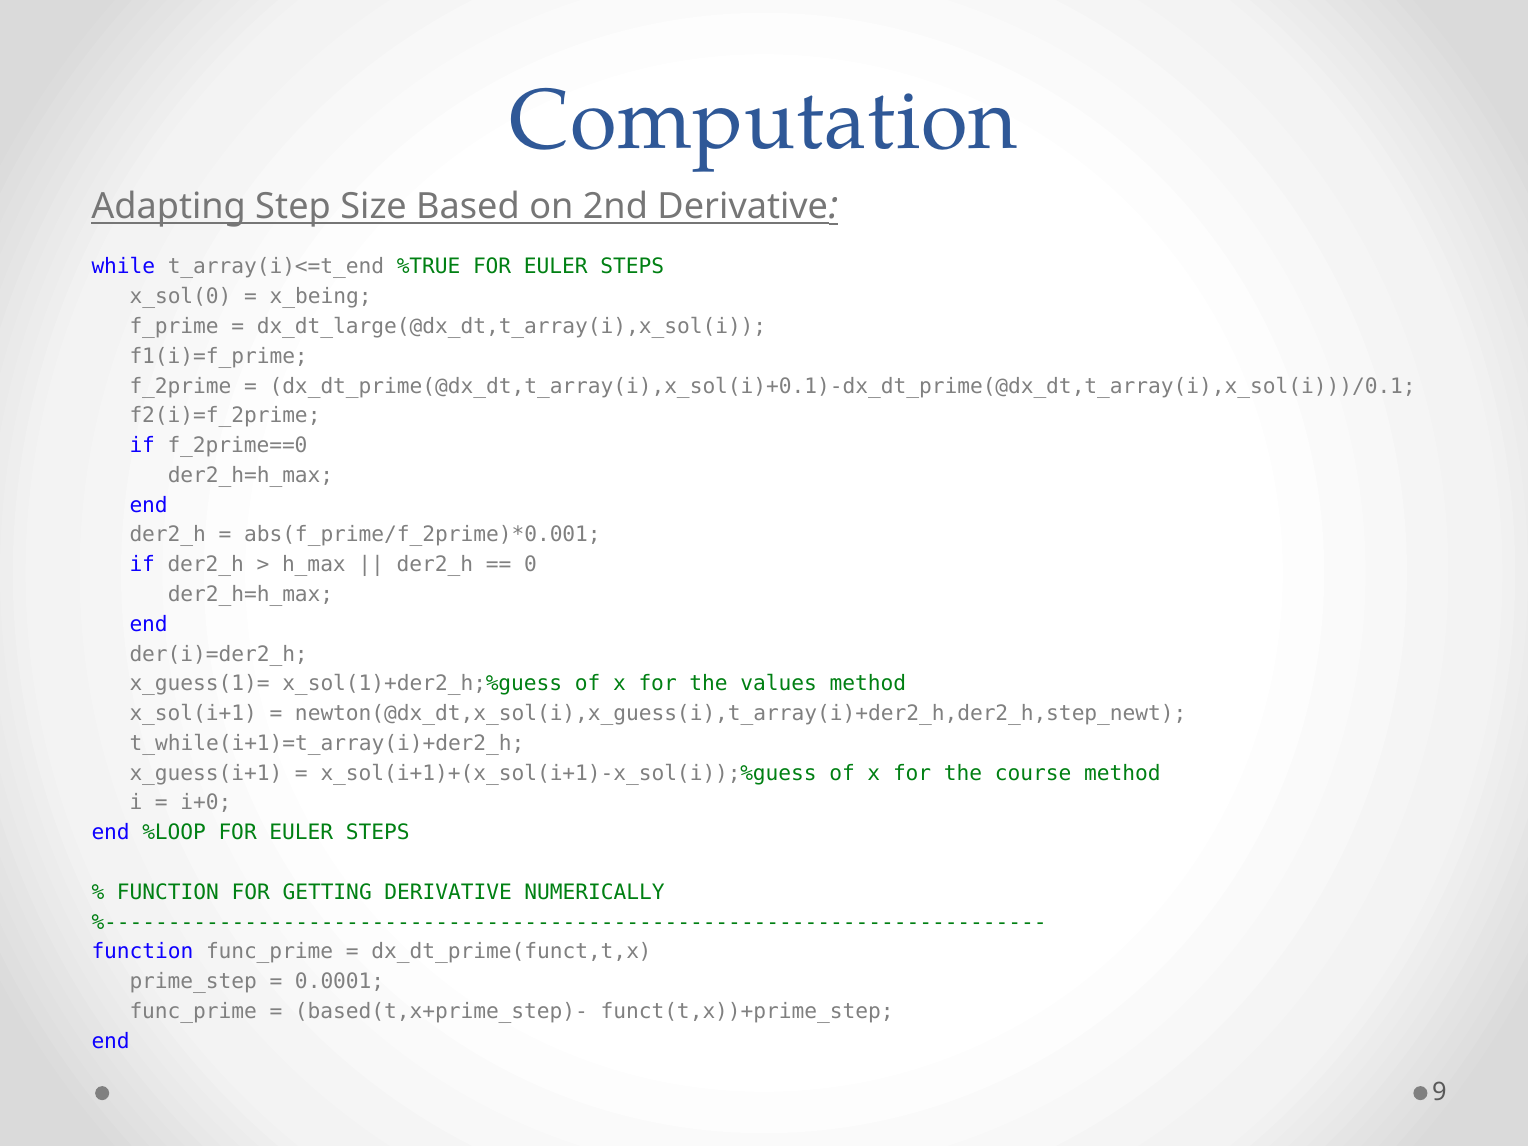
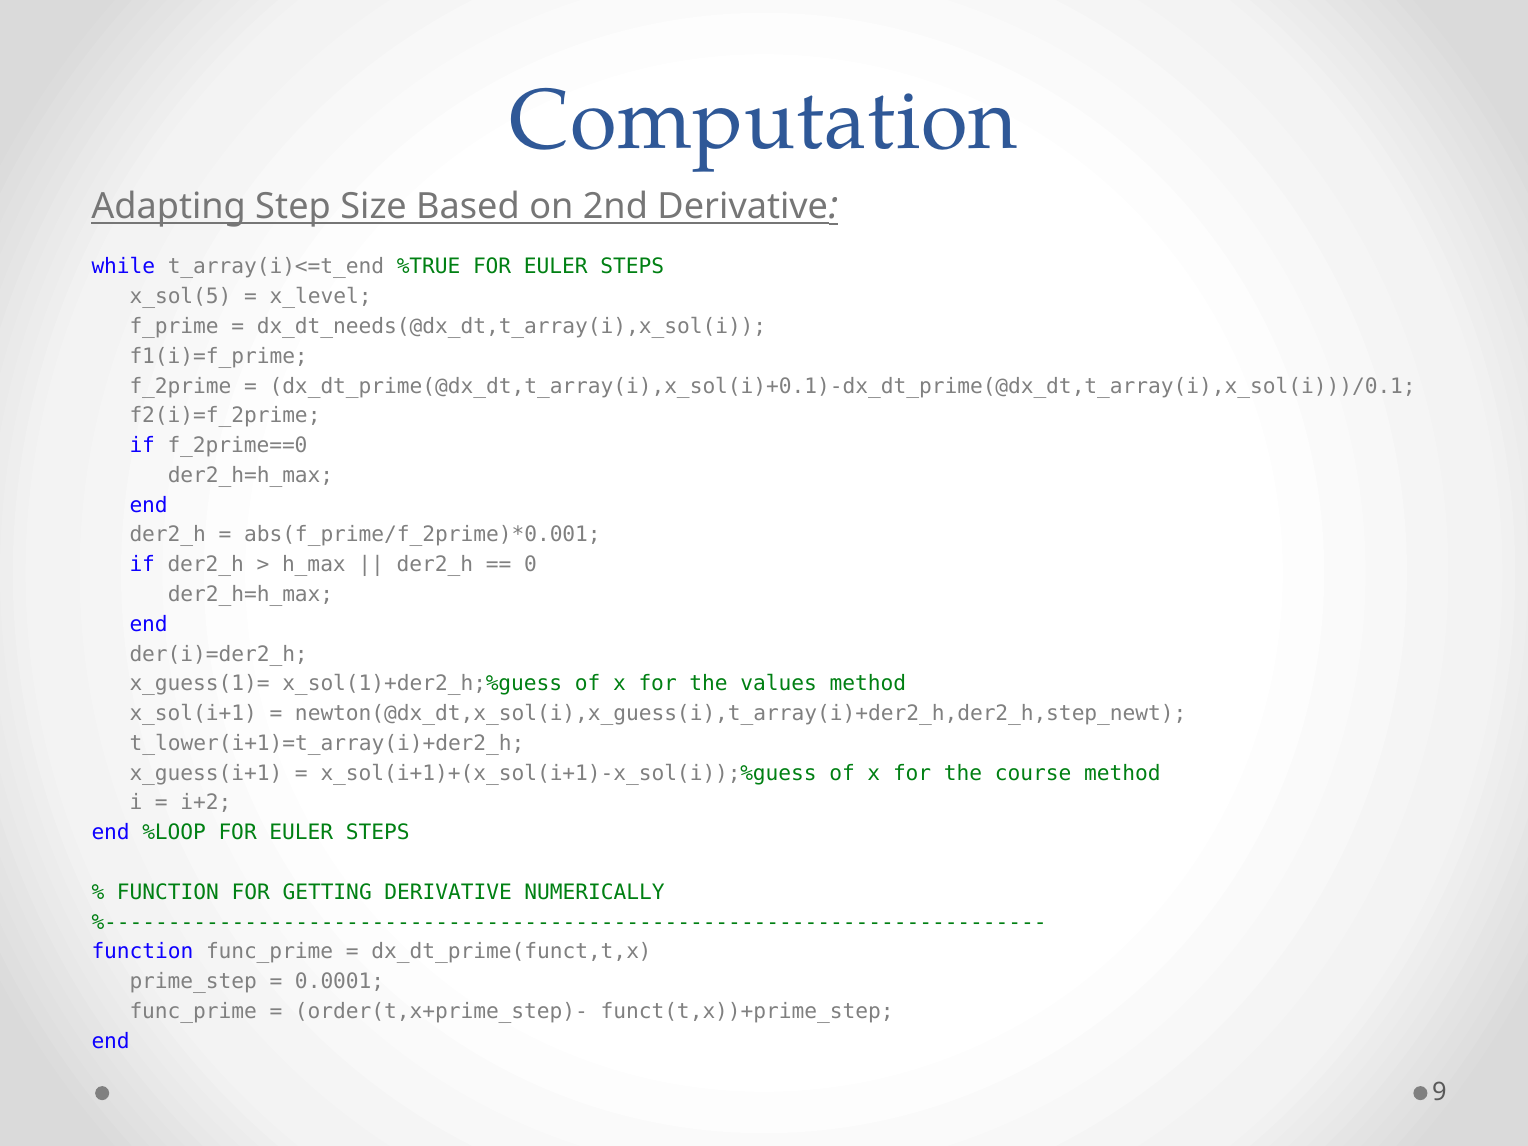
x_sol(0: x_sol(0 -> x_sol(5
x_being: x_being -> x_level
dx_dt_large(@dx_dt,t_array(i),x_sol(i: dx_dt_large(@dx_dt,t_array(i),x_sol(i -> dx_dt_needs(@dx_dt,t_array(i),x_sol(i
t_while(i+1)=t_array(i)+der2_h: t_while(i+1)=t_array(i)+der2_h -> t_lower(i+1)=t_array(i)+der2_h
i+0: i+0 -> i+2
based(t,x+prime_step)-: based(t,x+prime_step)- -> order(t,x+prime_step)-
